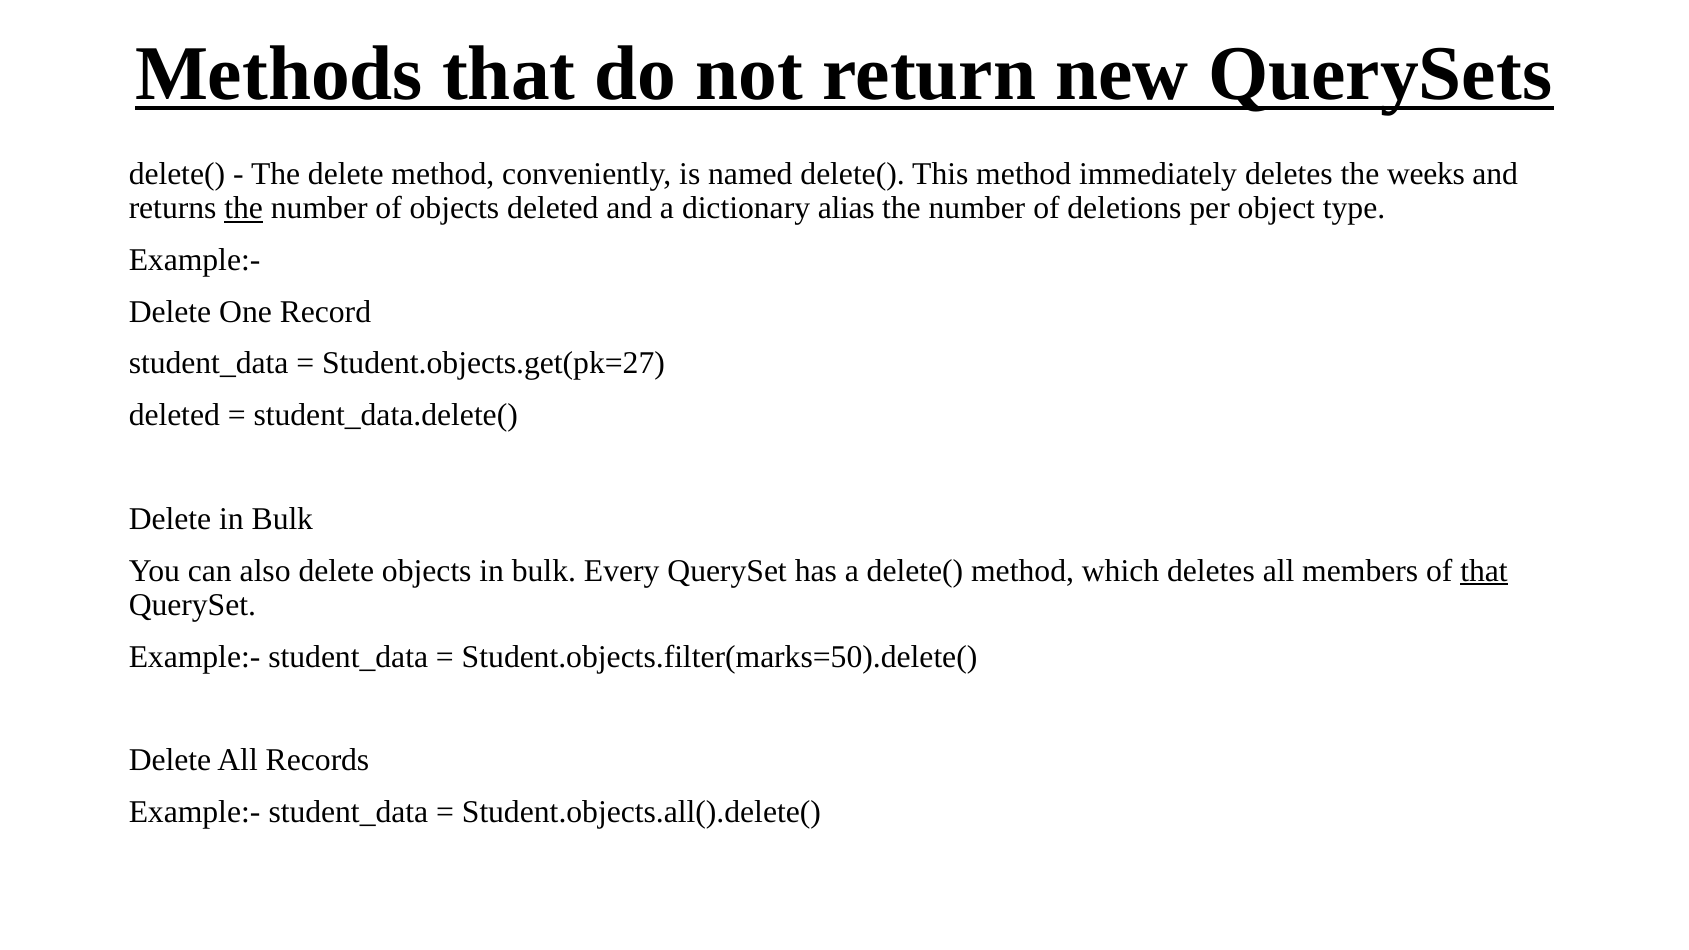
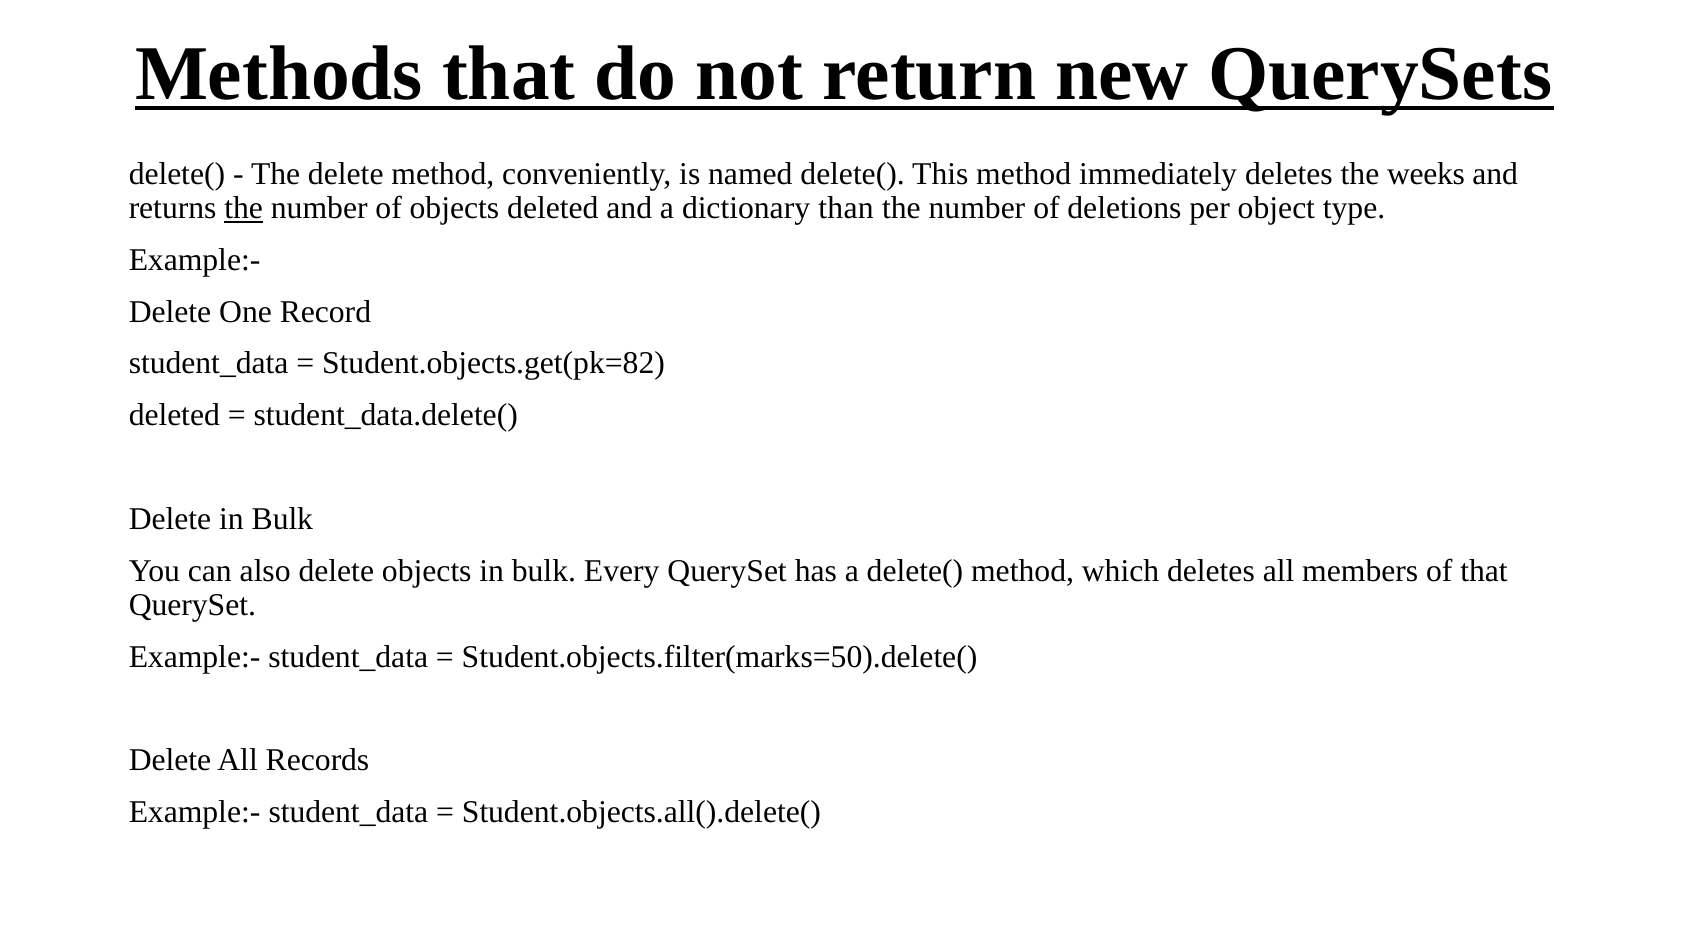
alias: alias -> than
Student.objects.get(pk=27: Student.objects.get(pk=27 -> Student.objects.get(pk=82
that at (1484, 571) underline: present -> none
